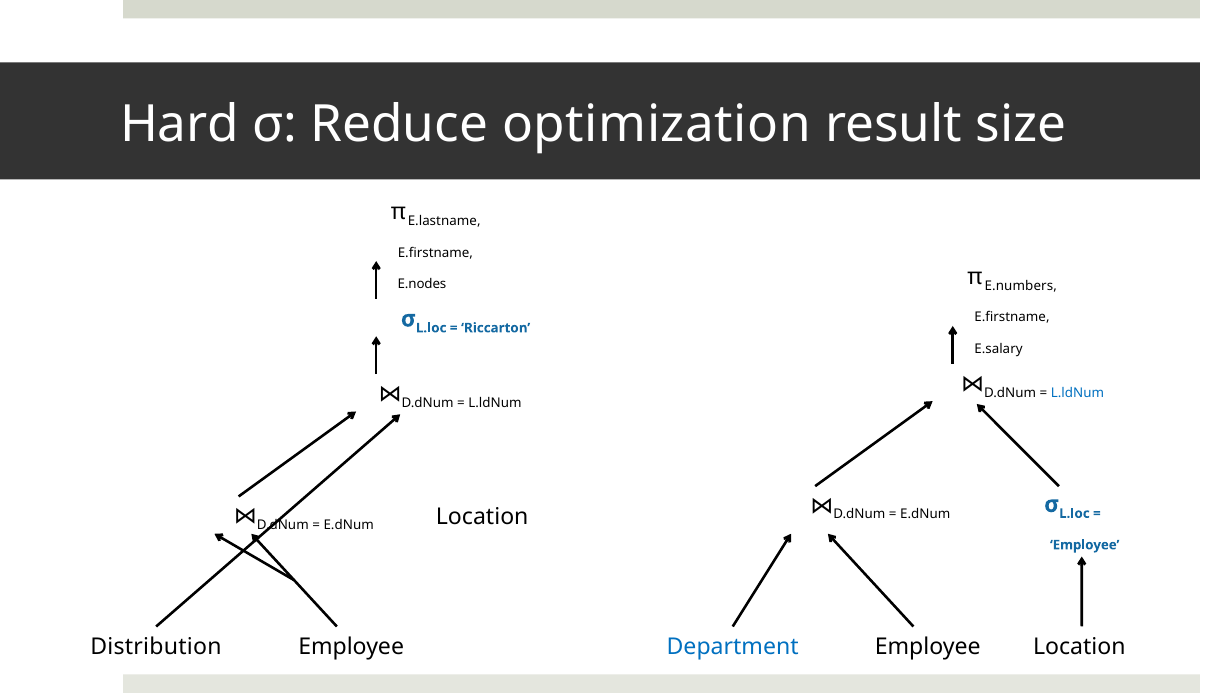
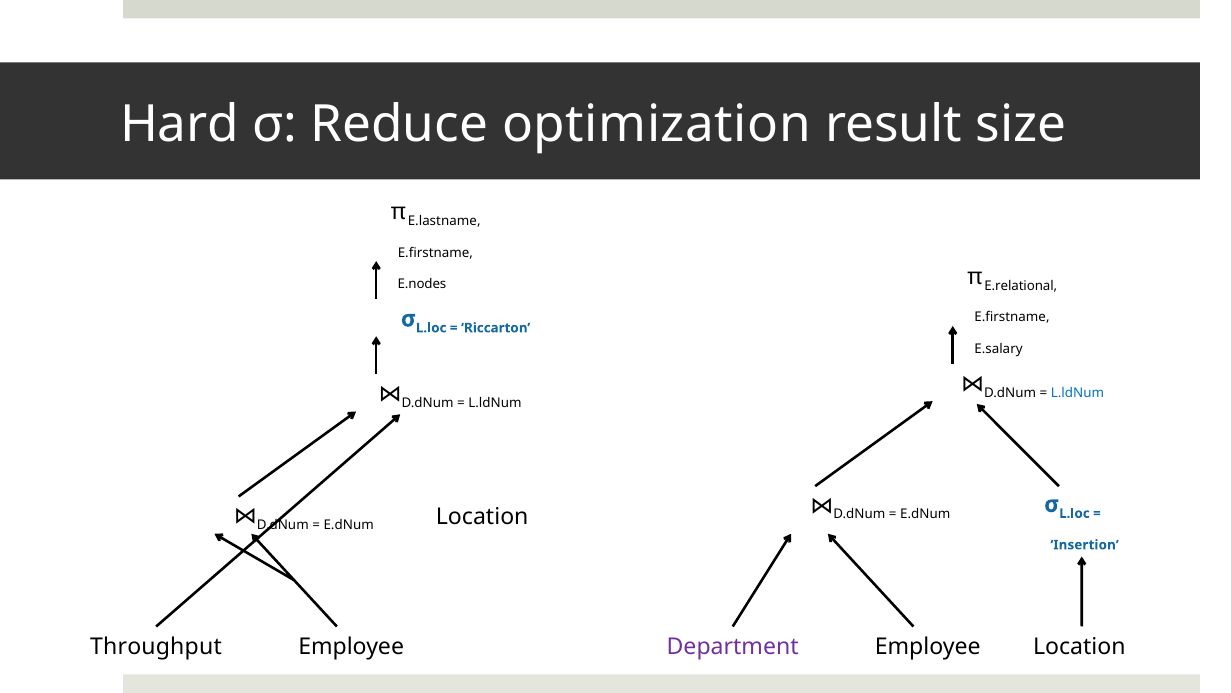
E.numbers: E.numbers -> E.relational
Employee at (1085, 544): Employee -> Insertion
Distribution: Distribution -> Throughput
Department colour: blue -> purple
